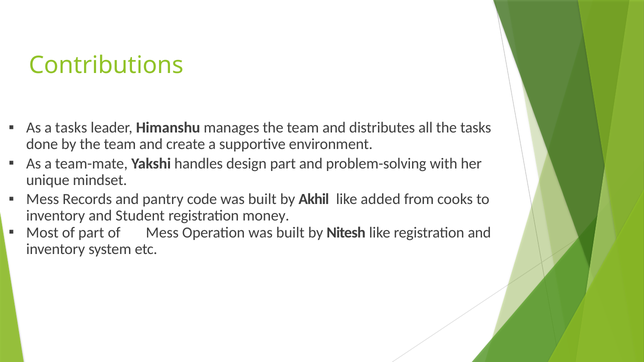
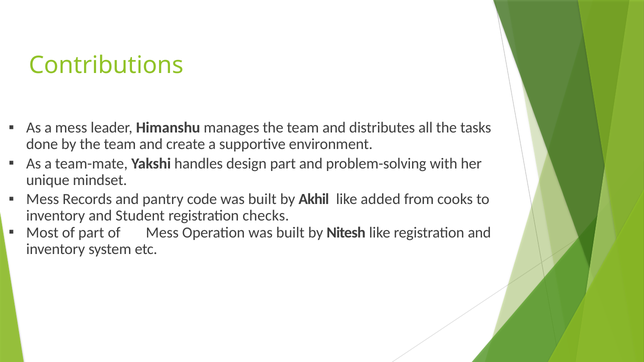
a tasks: tasks -> mess
money: money -> checks
